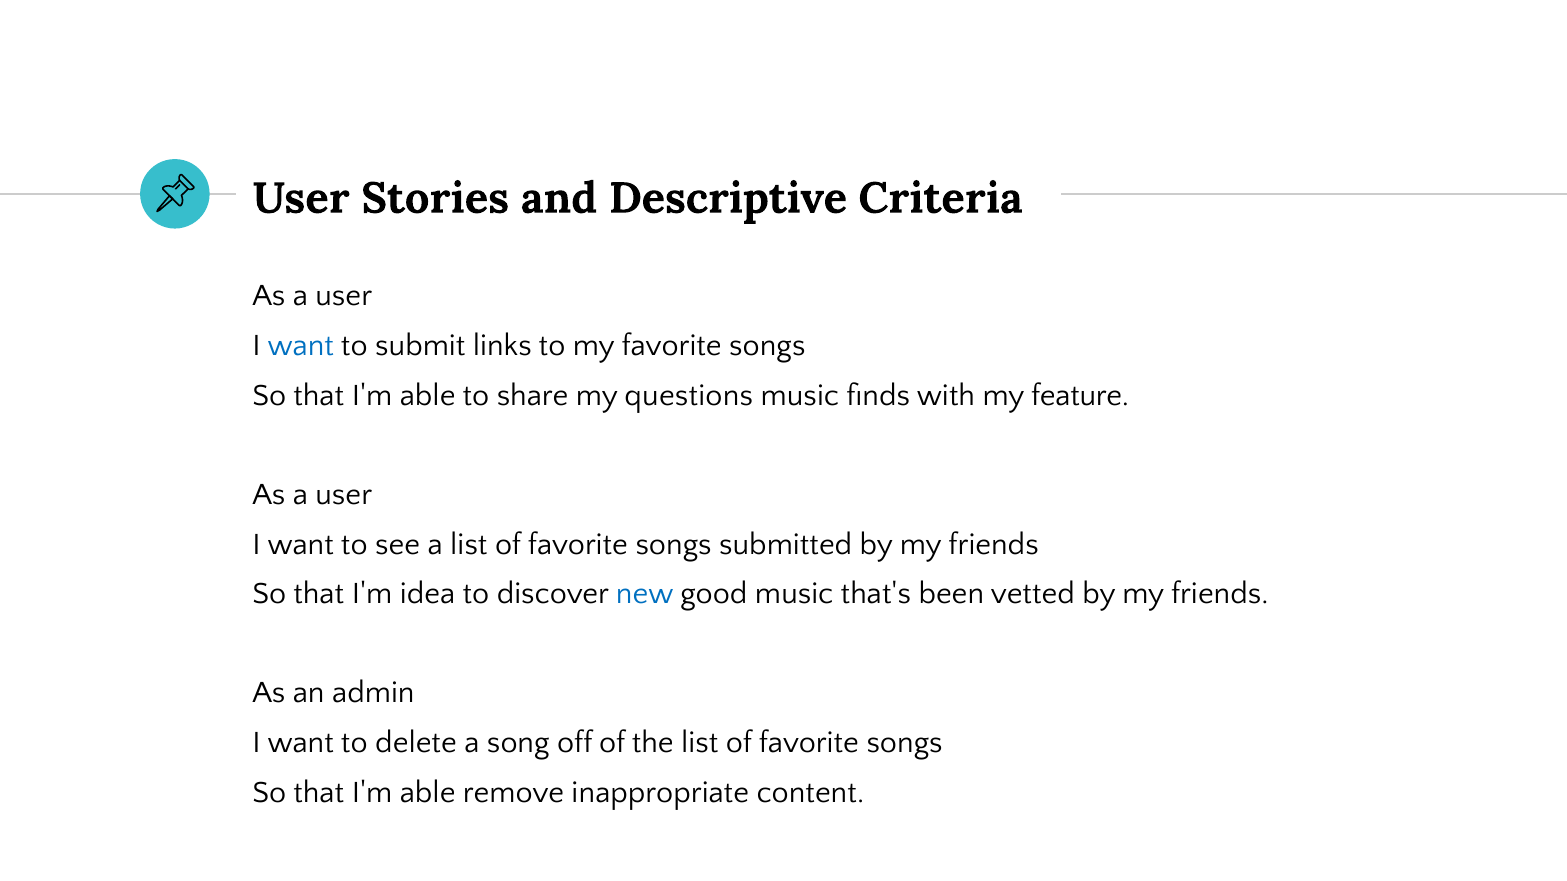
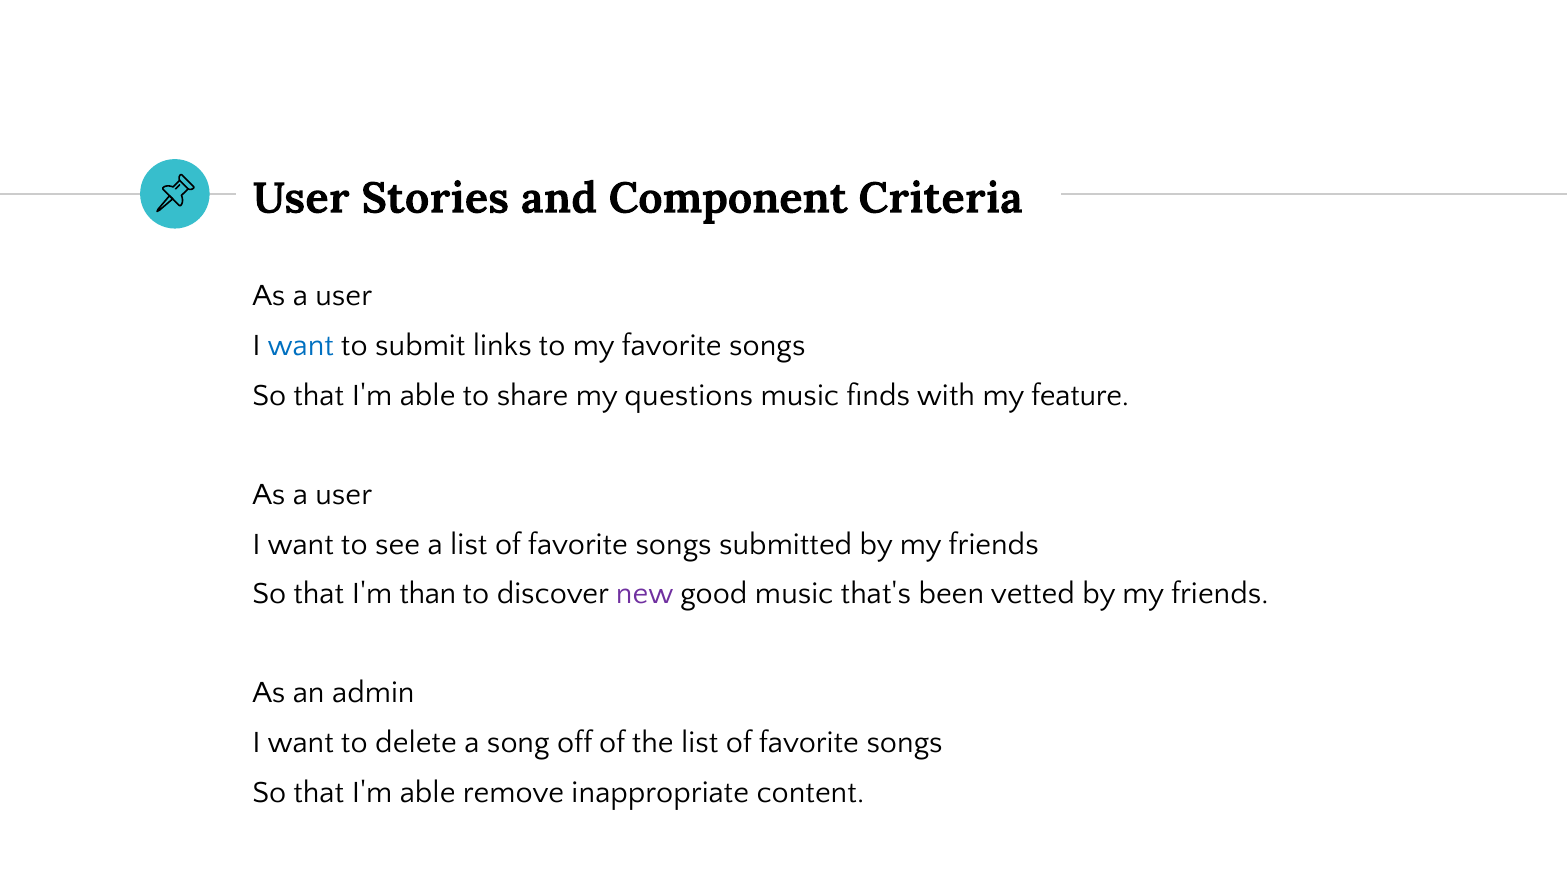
Descriptive: Descriptive -> Component
idea: idea -> than
new colour: blue -> purple
